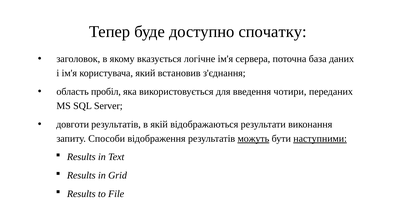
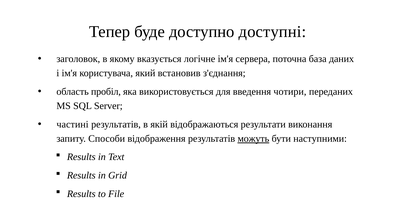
спочатку: спочатку -> доступні
довготи: довготи -> частині
наступними underline: present -> none
